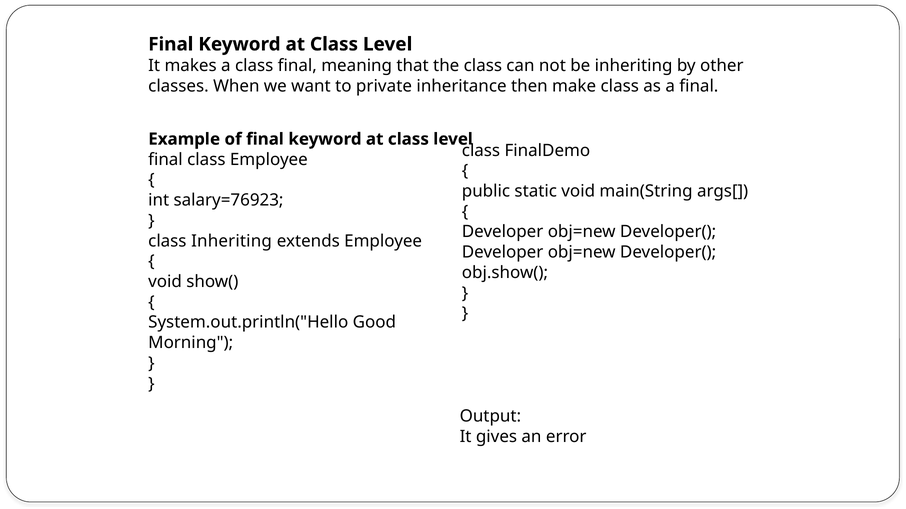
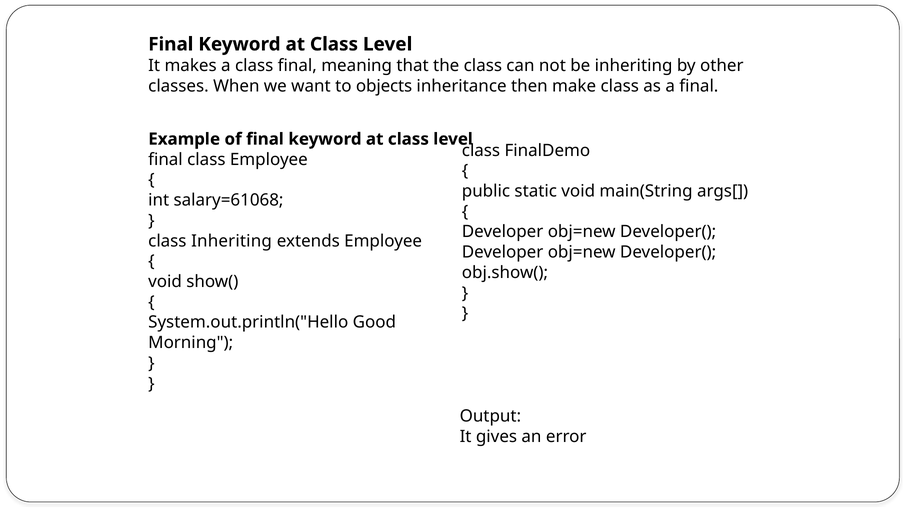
private: private -> objects
salary=76923: salary=76923 -> salary=61068
